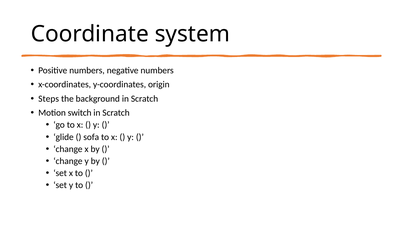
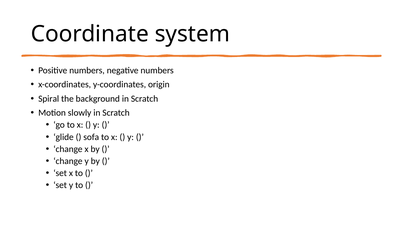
Steps: Steps -> Spiral
switch: switch -> slowly
